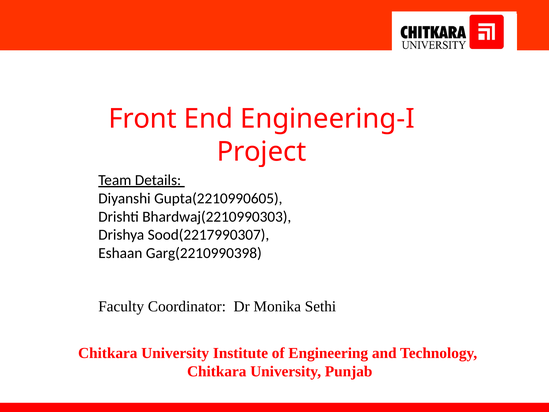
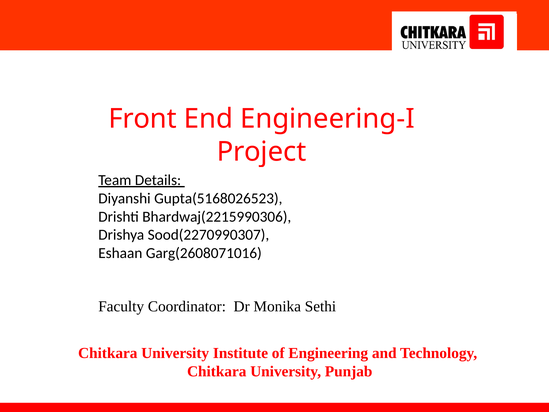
Gupta(2210990605: Gupta(2210990605 -> Gupta(5168026523
Bhardwaj(2210990303: Bhardwaj(2210990303 -> Bhardwaj(2215990306
Sood(2217990307: Sood(2217990307 -> Sood(2270990307
Garg(2210990398: Garg(2210990398 -> Garg(2608071016
